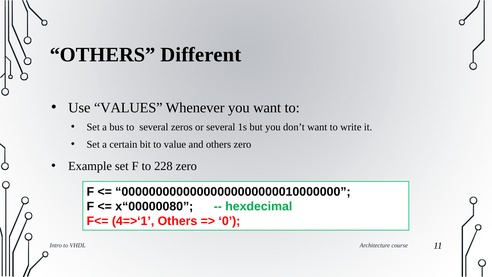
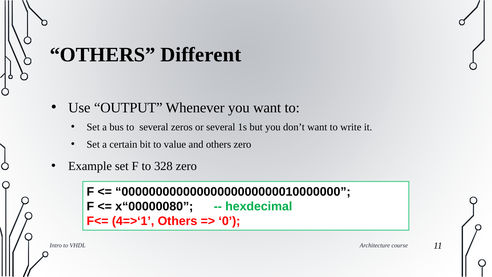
VALUES: VALUES -> OUTPUT
228: 228 -> 328
